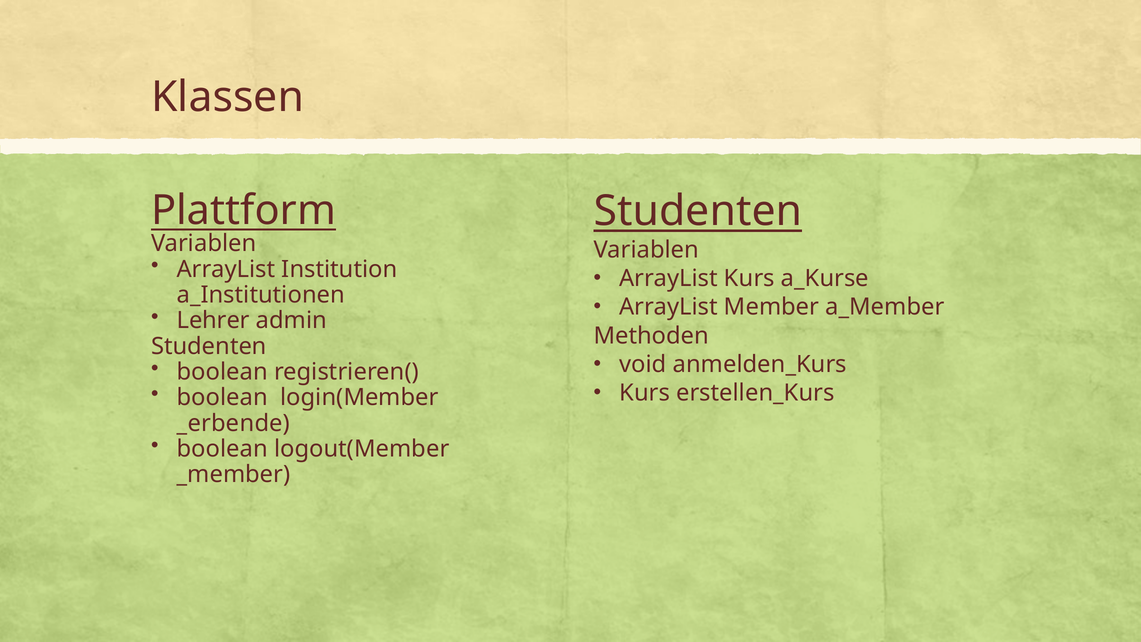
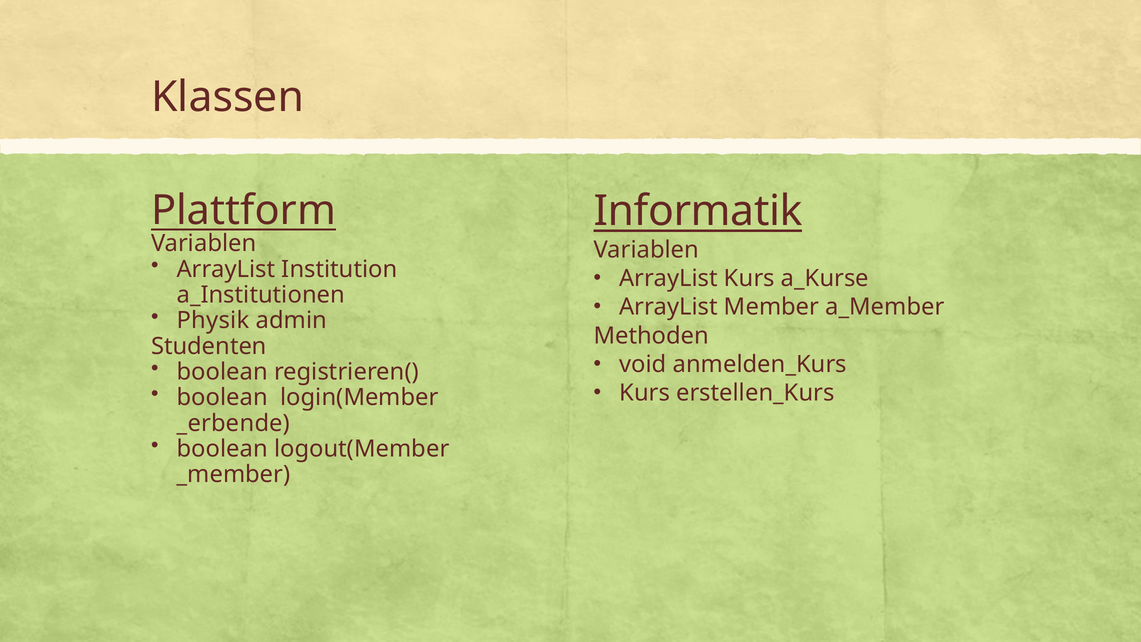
Studenten at (698, 211): Studenten -> Informatik
Lehrer: Lehrer -> Physik
